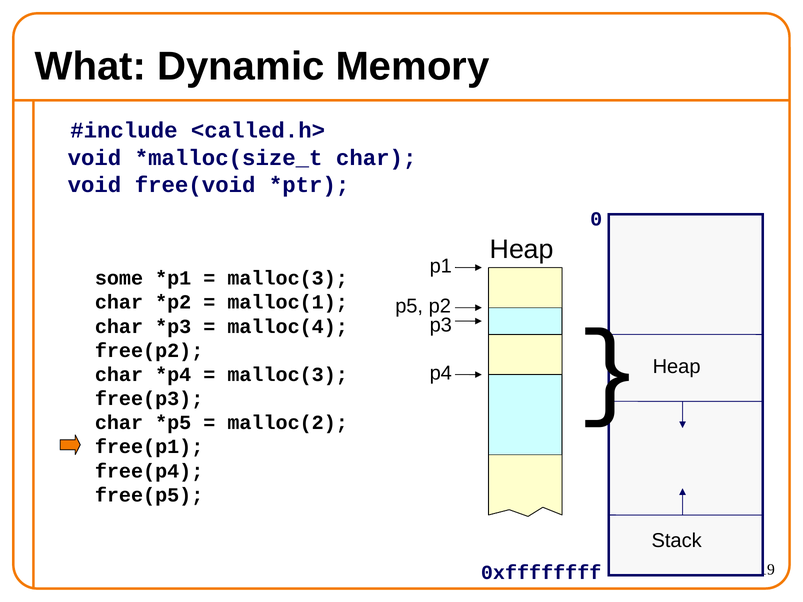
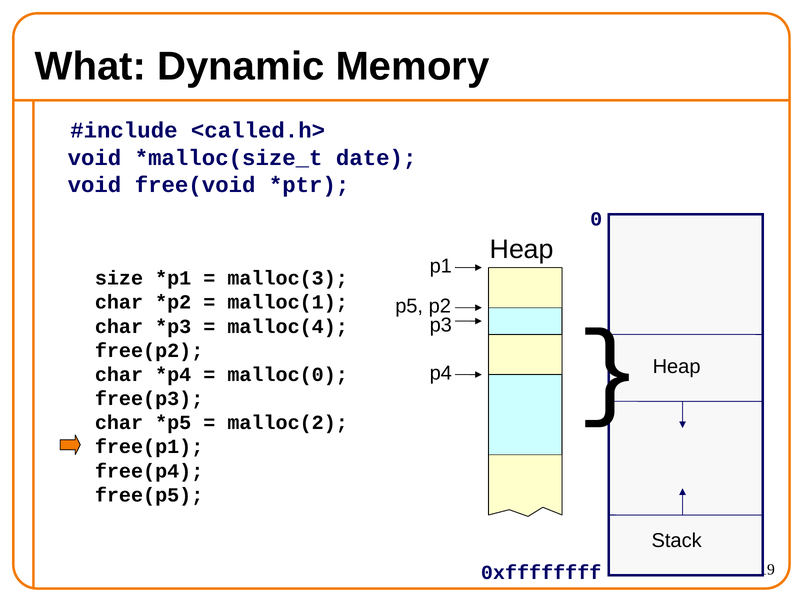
char at (376, 158): char -> date
some: some -> size
malloc(3 at (288, 375): malloc(3 -> malloc(0
